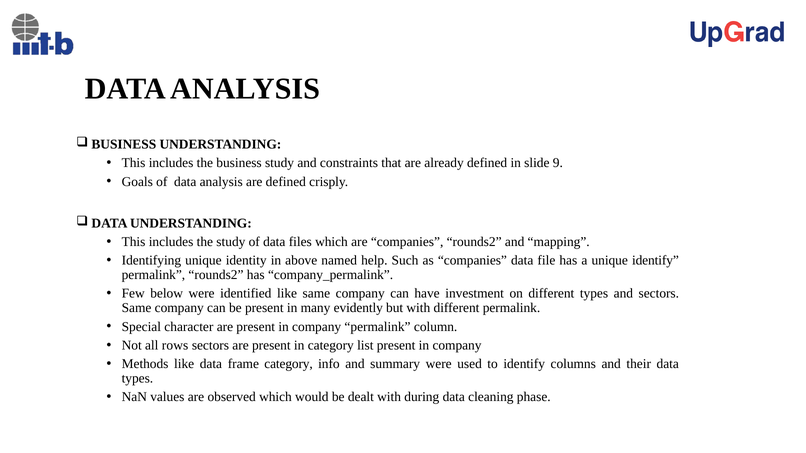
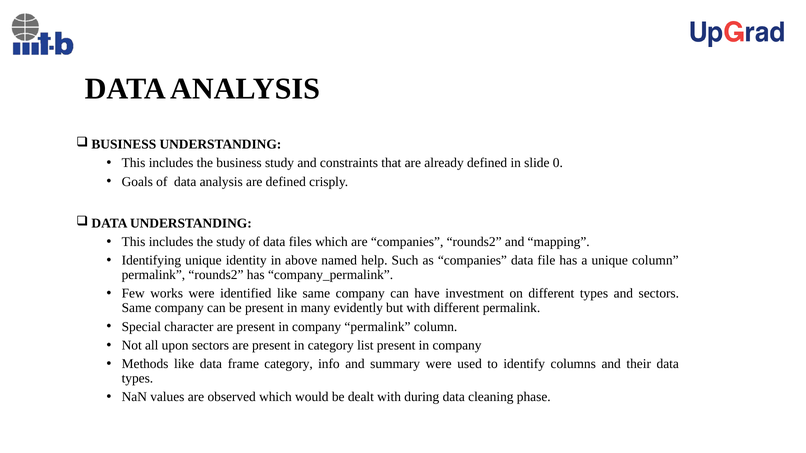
9: 9 -> 0
unique identify: identify -> column
below: below -> works
rows: rows -> upon
